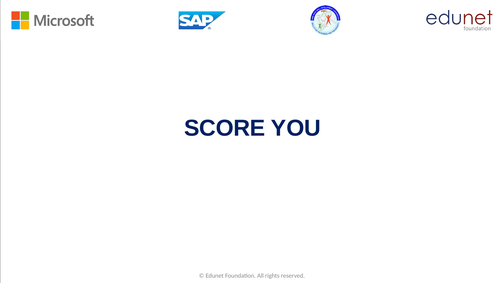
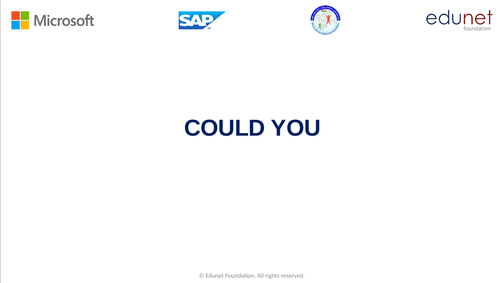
SCORE: SCORE -> COULD
